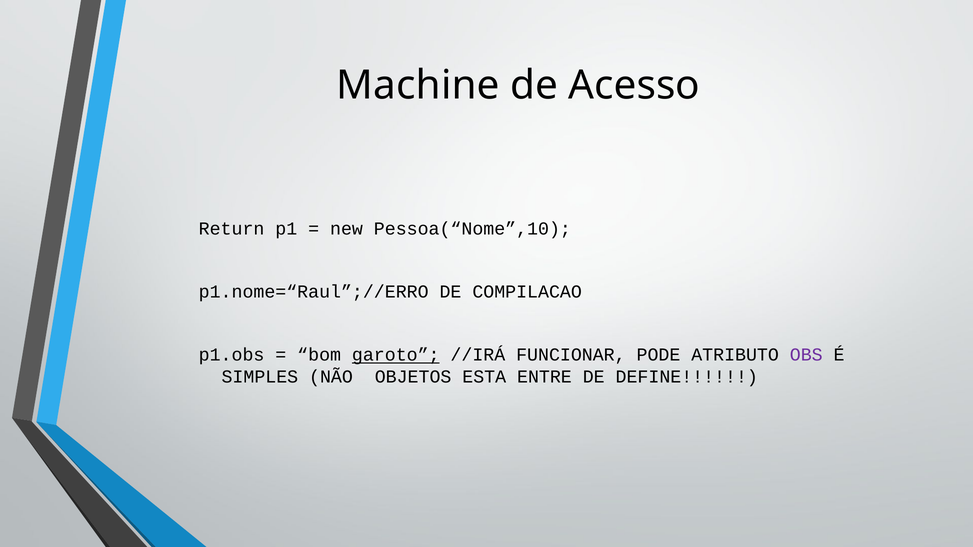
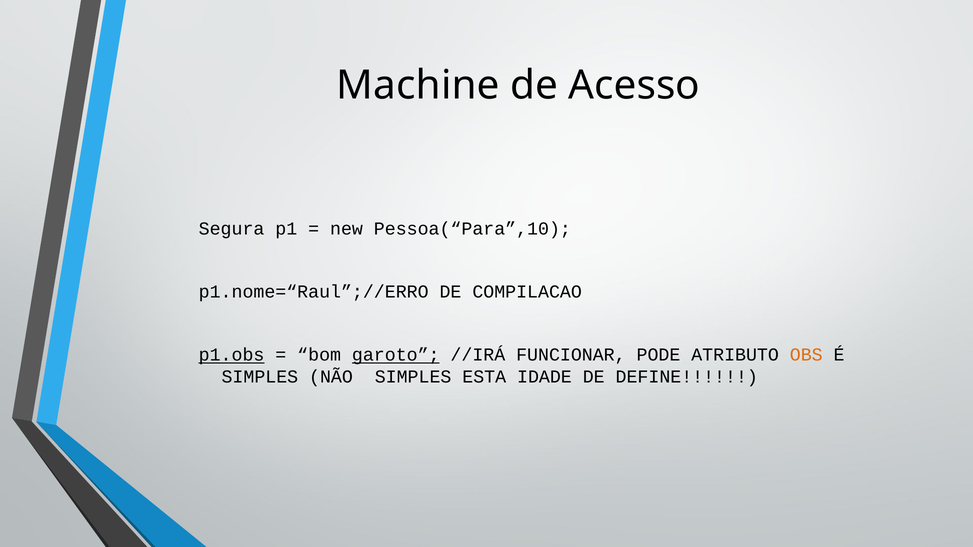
Return: Return -> Segura
Pessoa(“Nome”,10: Pessoa(“Nome”,10 -> Pessoa(“Para”,10
p1.obs underline: none -> present
OBS colour: purple -> orange
NÃO OBJETOS: OBJETOS -> SIMPLES
ENTRE: ENTRE -> IDADE
